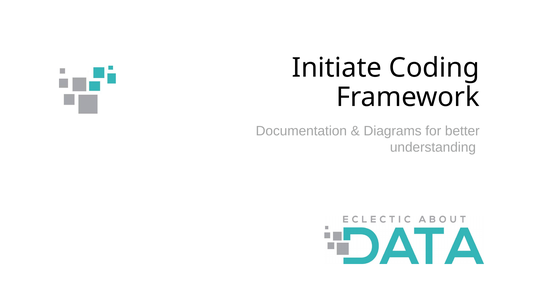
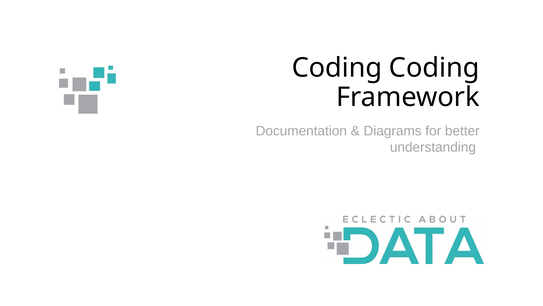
Initiate at (337, 68): Initiate -> Coding
